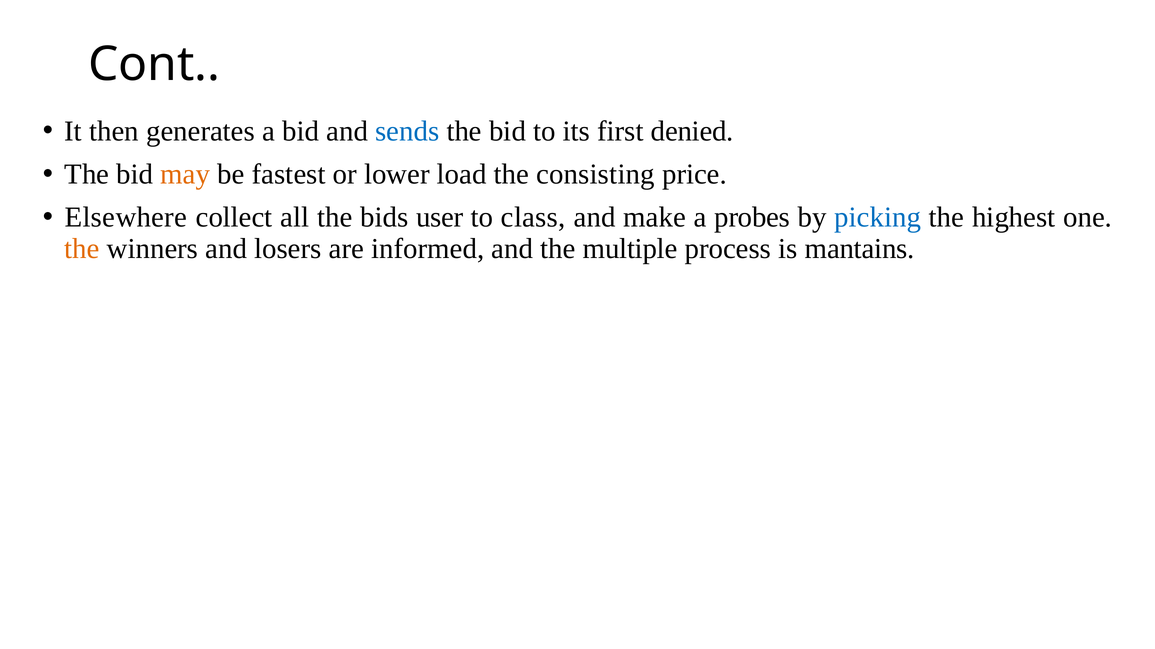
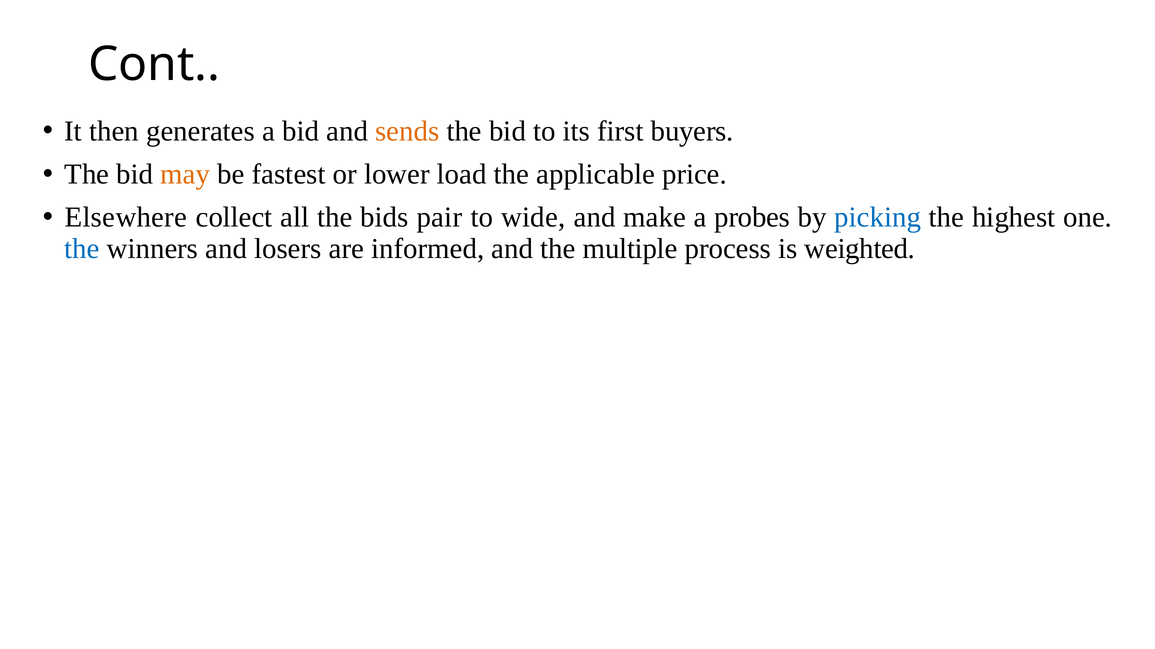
sends colour: blue -> orange
denied: denied -> buyers
consisting: consisting -> applicable
user: user -> pair
class: class -> wide
the at (82, 249) colour: orange -> blue
mantains: mantains -> weighted
